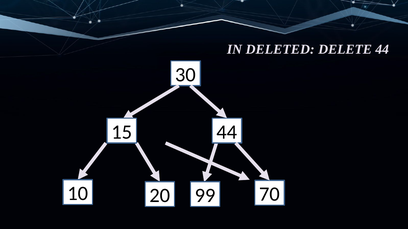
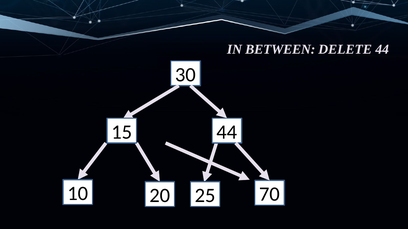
DELETED: DELETED -> BETWEEN
99: 99 -> 25
